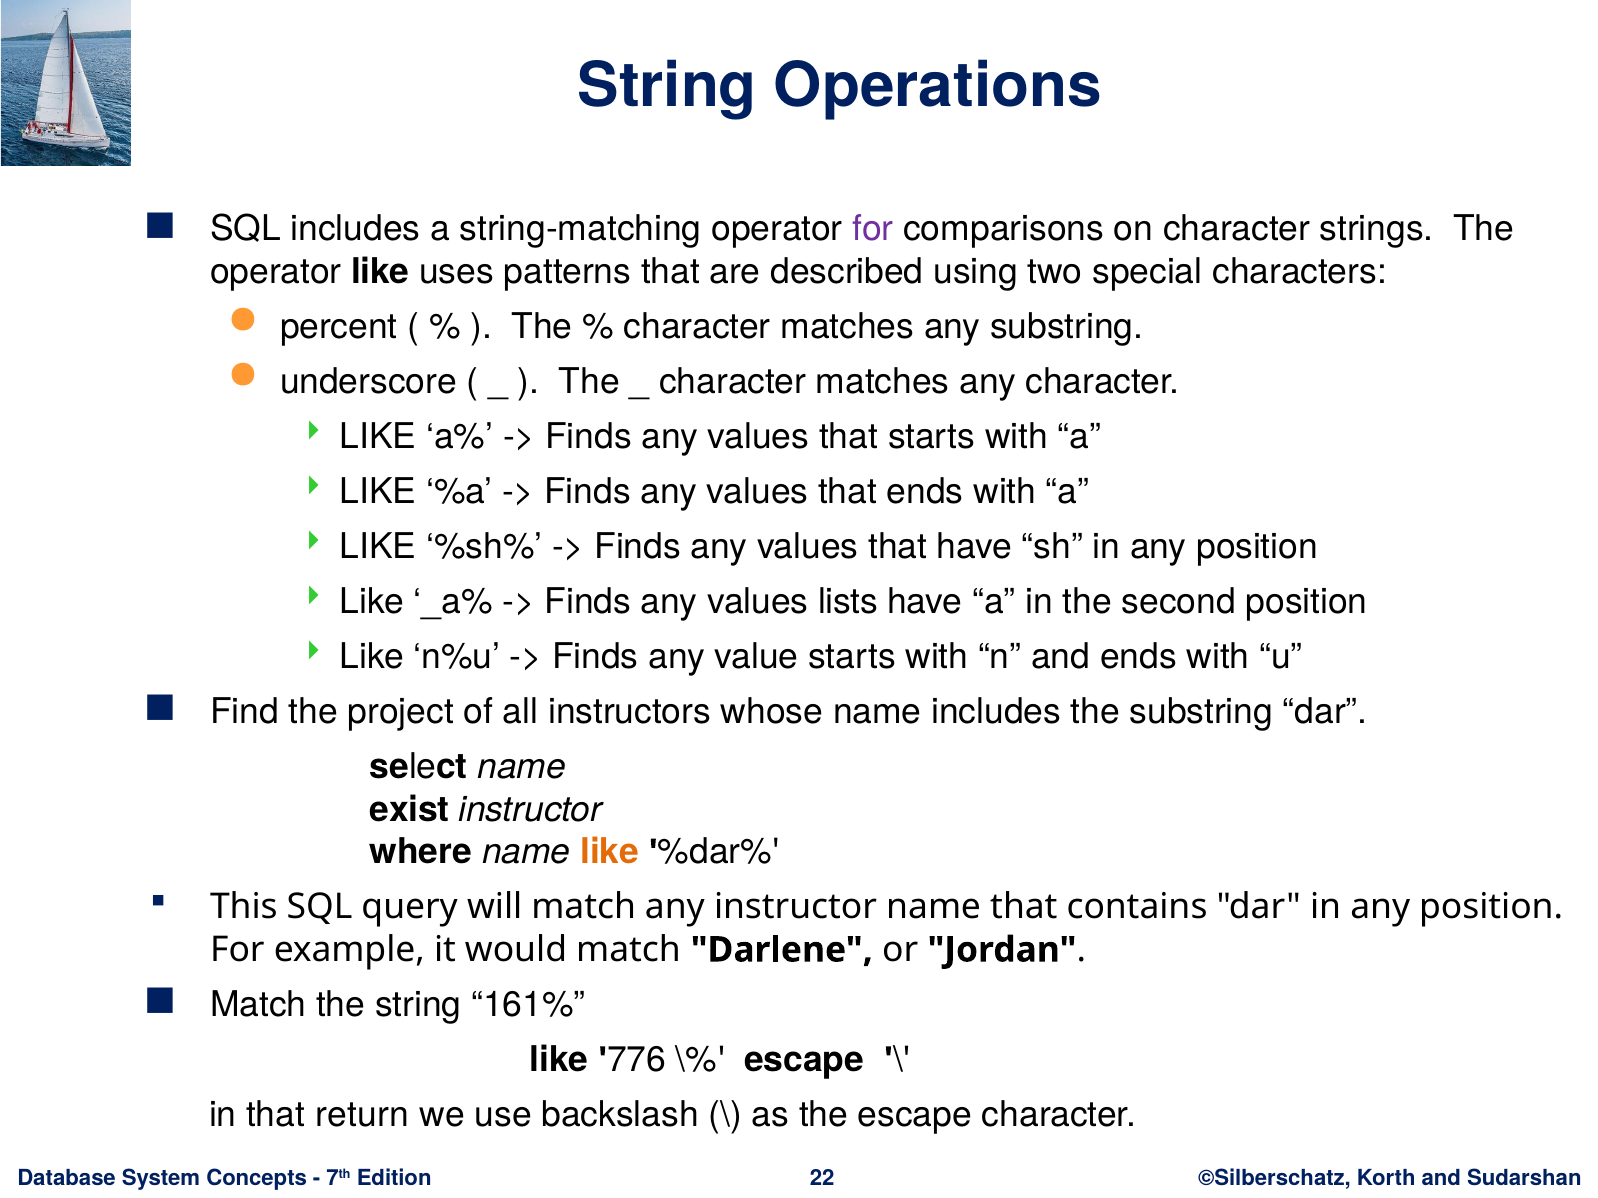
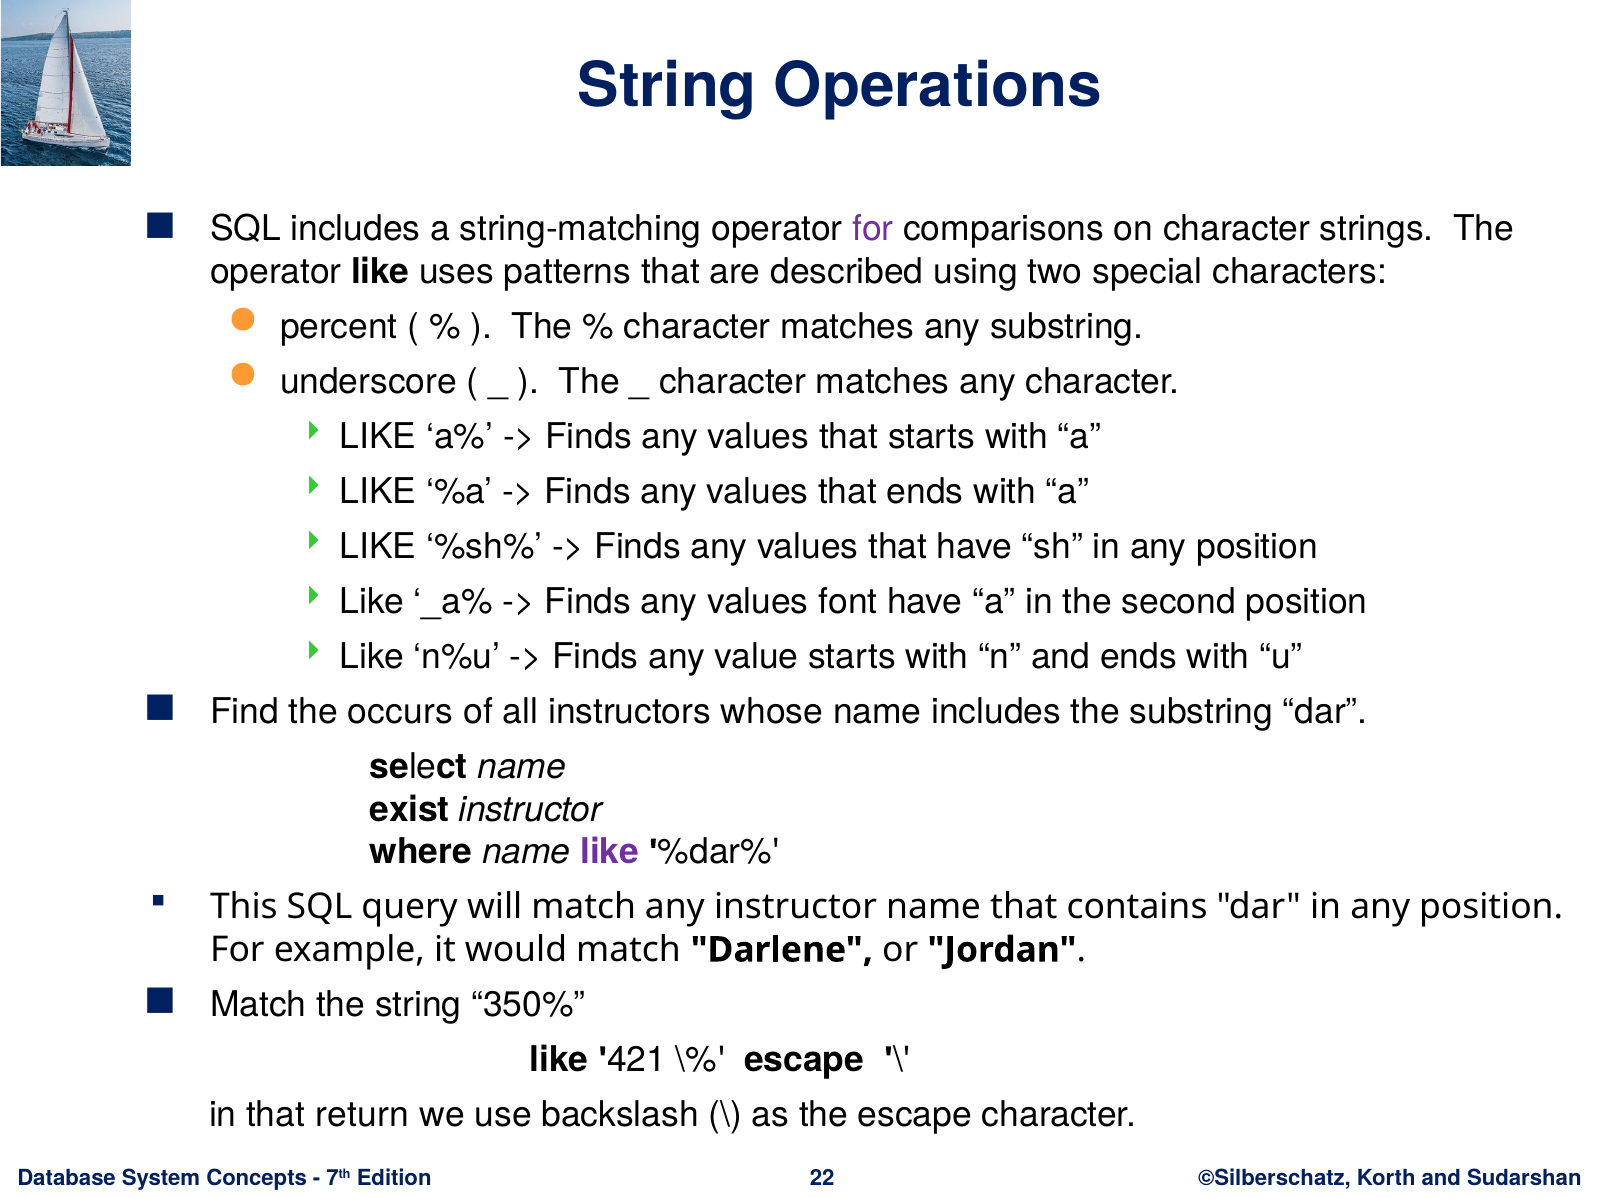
lists: lists -> font
project: project -> occurs
like at (610, 853) colour: orange -> purple
161%: 161% -> 350%
776: 776 -> 421
